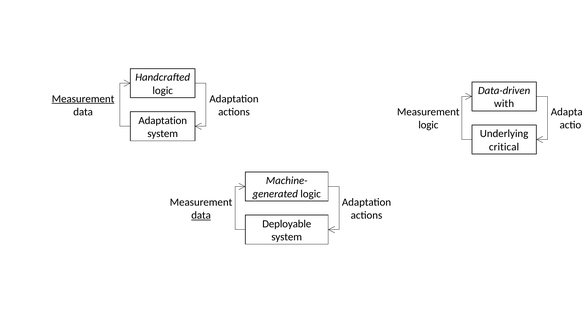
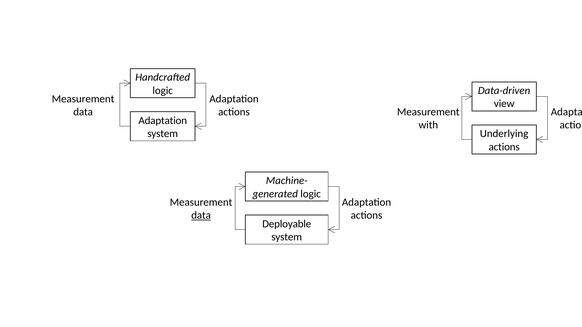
Measurement at (83, 99) underline: present -> none
with: with -> view
logic at (428, 125): logic -> with
critical at (504, 147): critical -> actions
